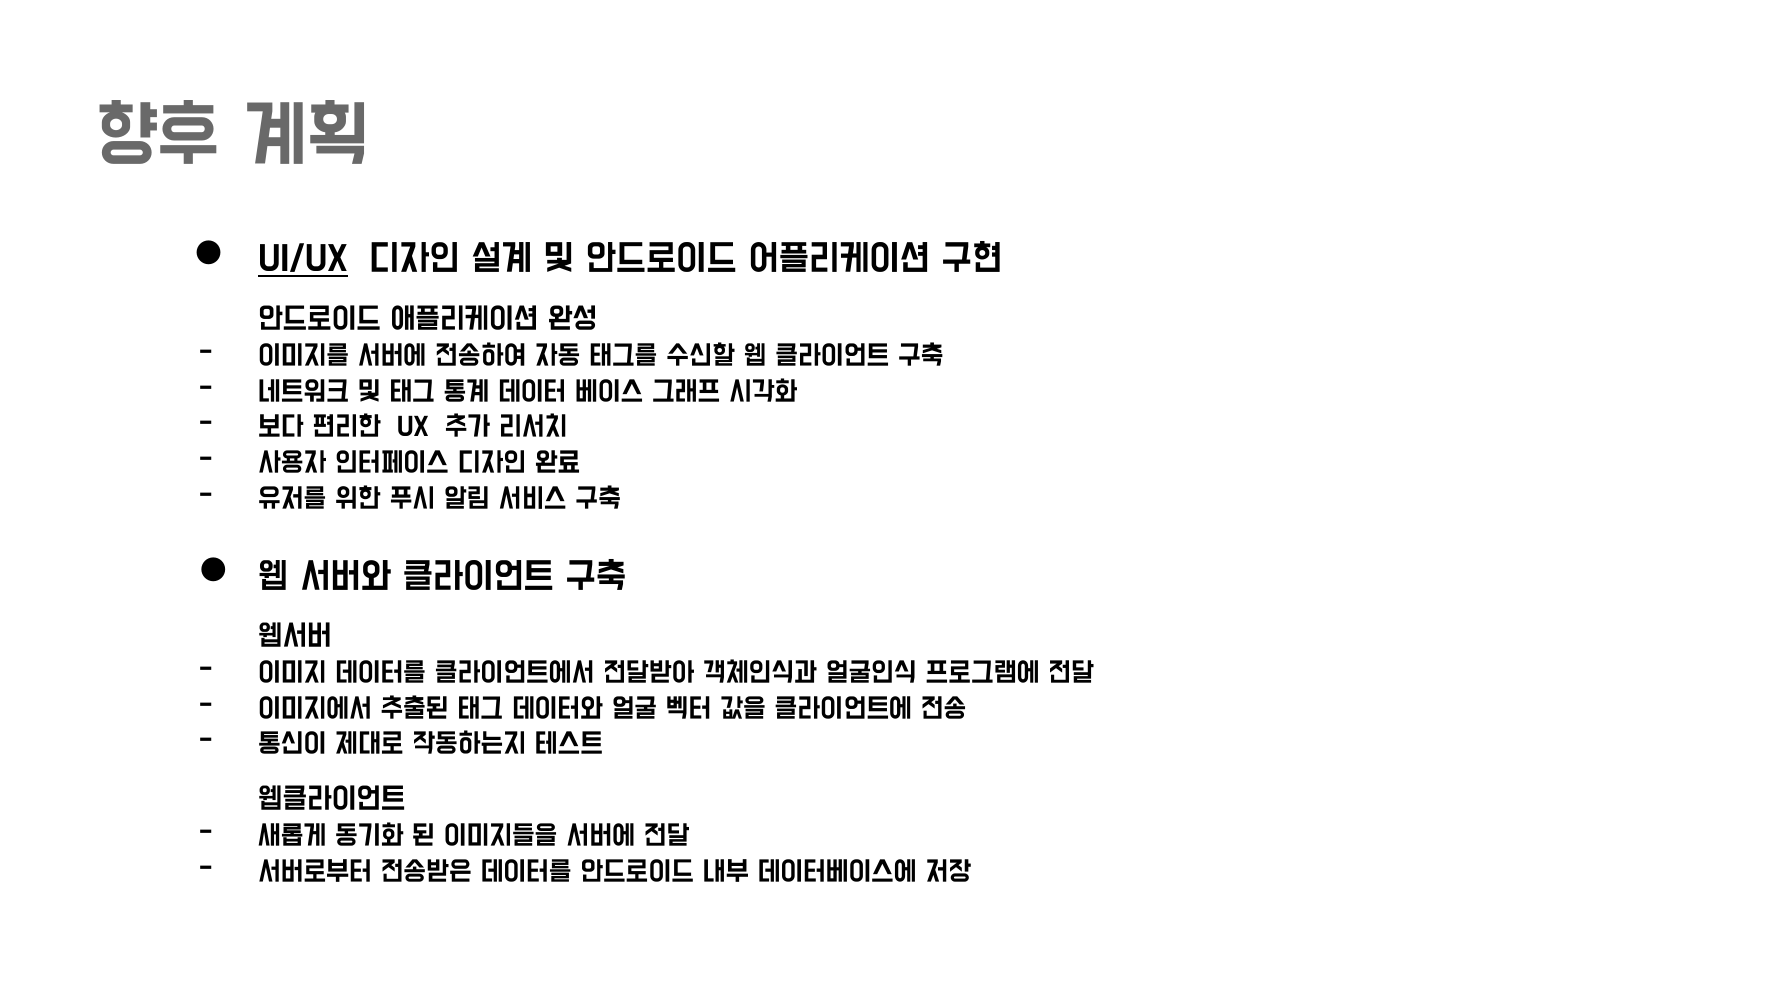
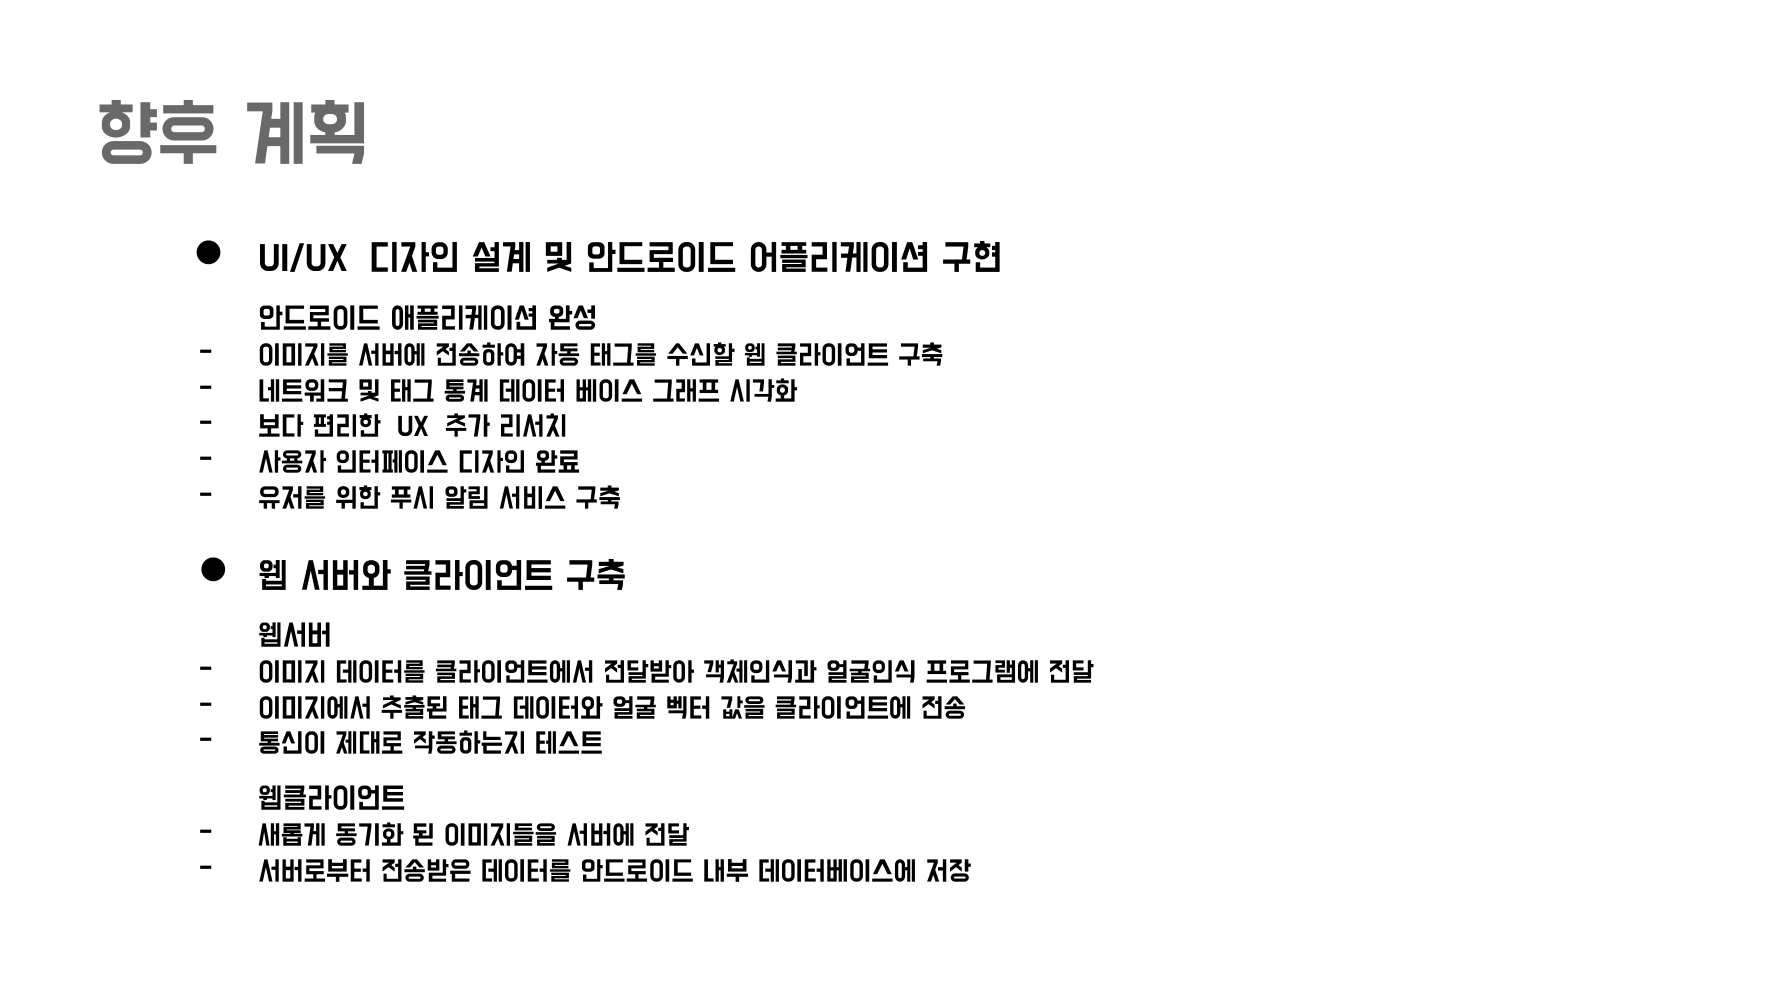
UI/UX underline: present -> none
